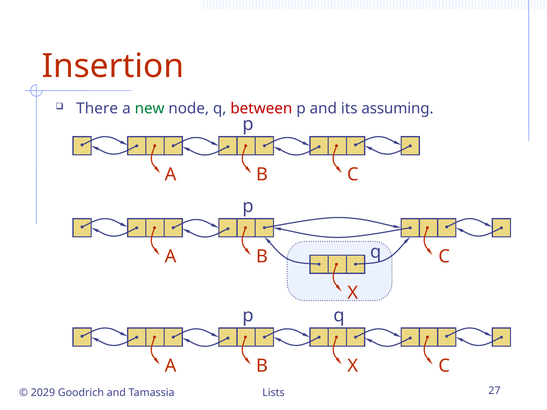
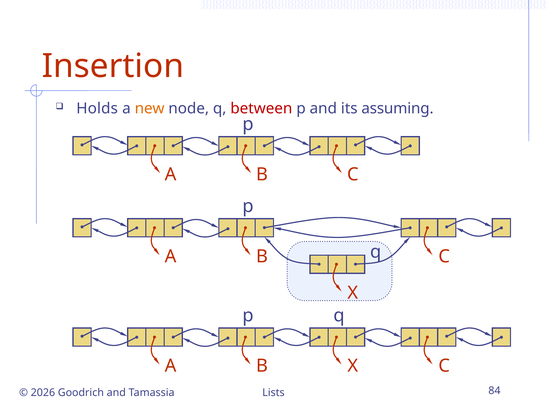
There: There -> Holds
new colour: green -> orange
2029: 2029 -> 2026
27: 27 -> 84
